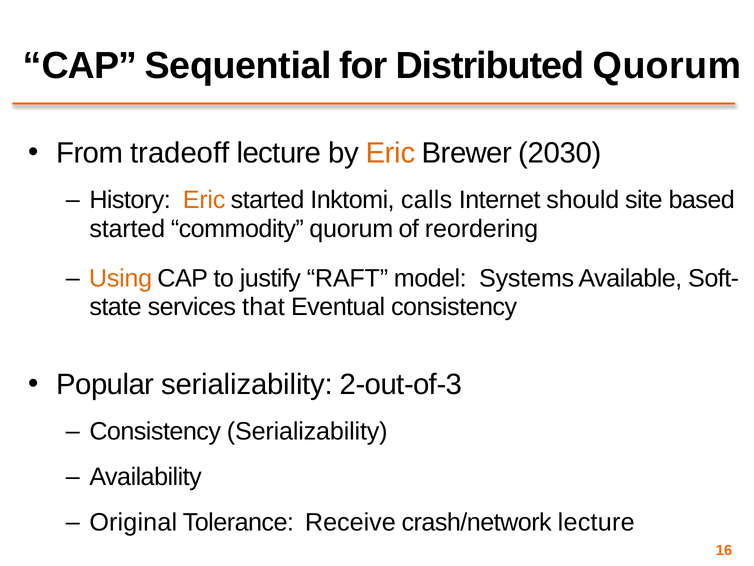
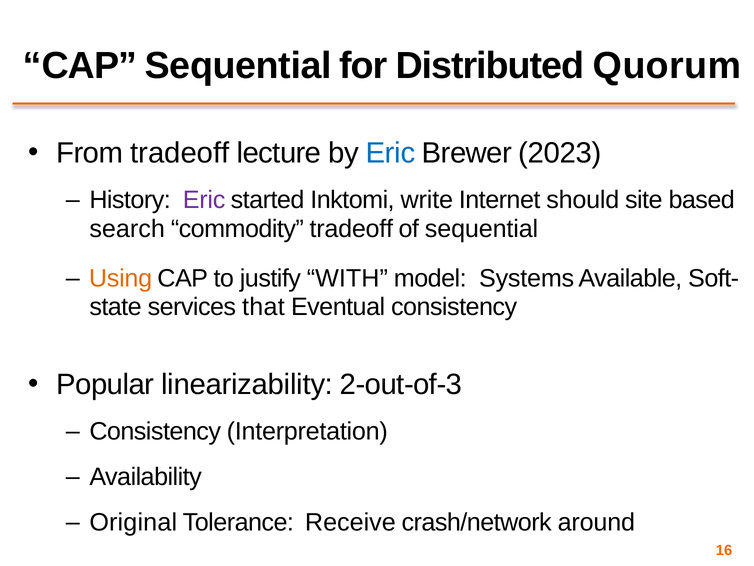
Eric at (390, 153) colour: orange -> blue
2030: 2030 -> 2023
Eric at (204, 200) colour: orange -> purple
calls: calls -> write
started at (127, 229): started -> search
commodity quorum: quorum -> tradeoff
of reordering: reordering -> sequential
RAFT: RAFT -> WITH
Popular serializability: serializability -> linearizability
Consistency Serializability: Serializability -> Interpretation
crash/network lecture: lecture -> around
